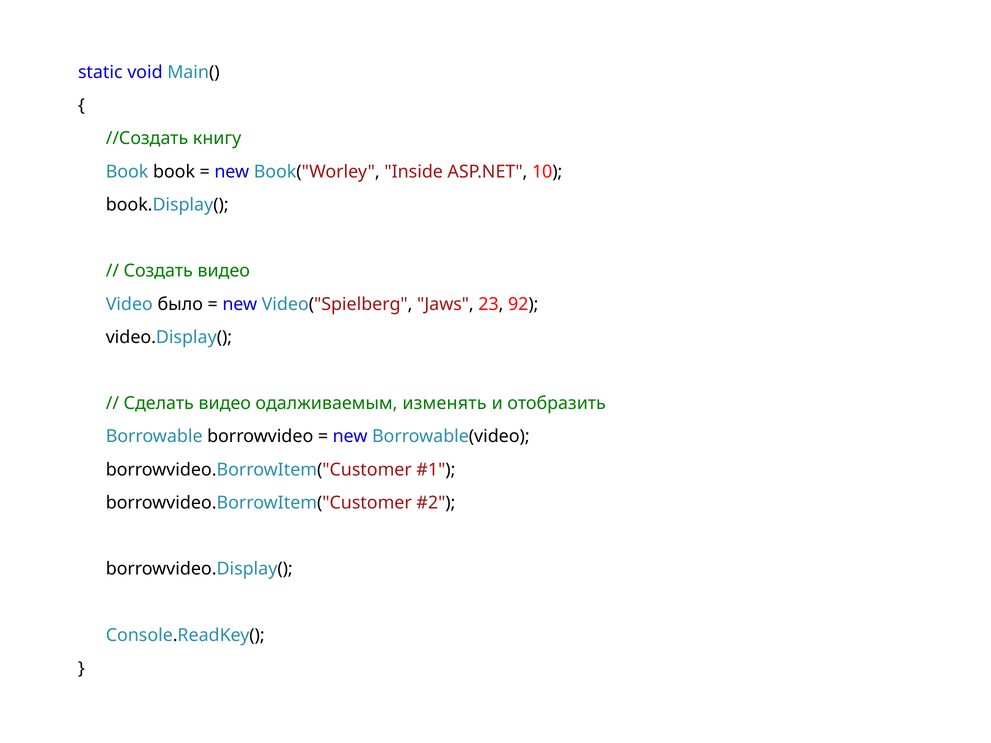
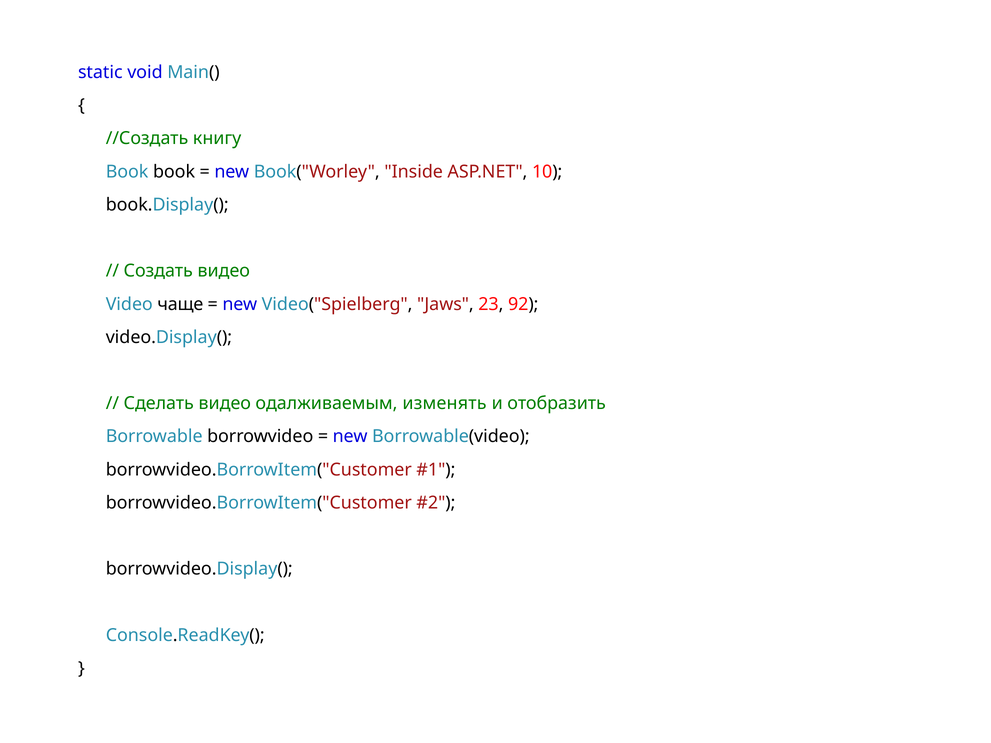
было: было -> чаще
